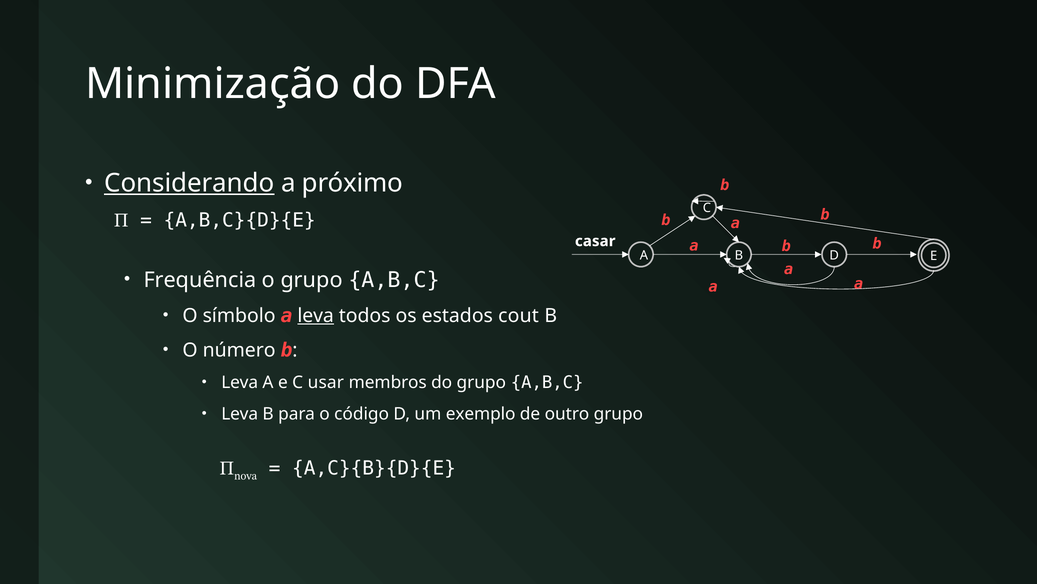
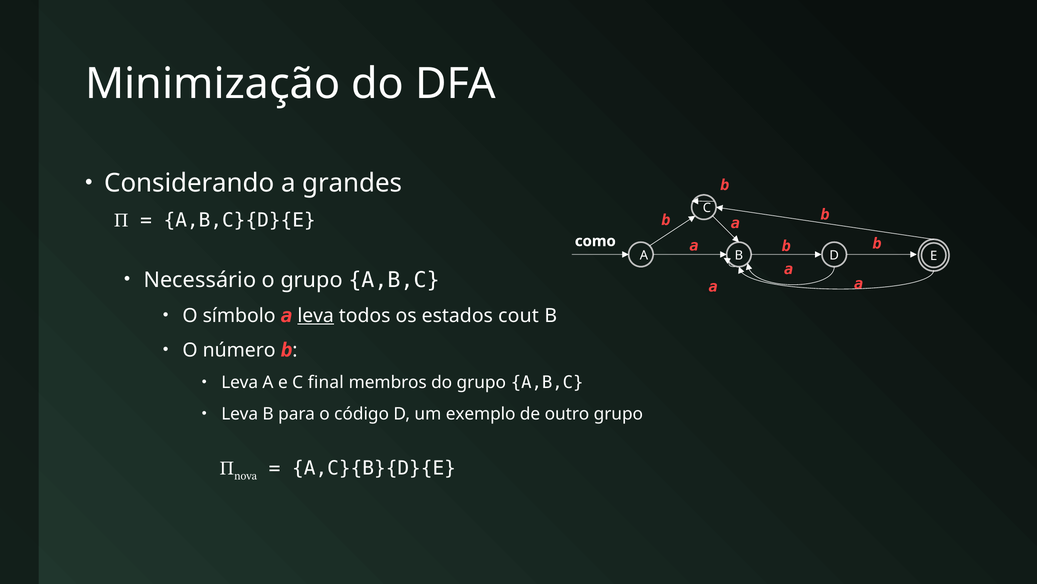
Considerando underline: present -> none
próximo: próximo -> grandes
casar: casar -> como
Frequência: Frequência -> Necessário
usar: usar -> final
